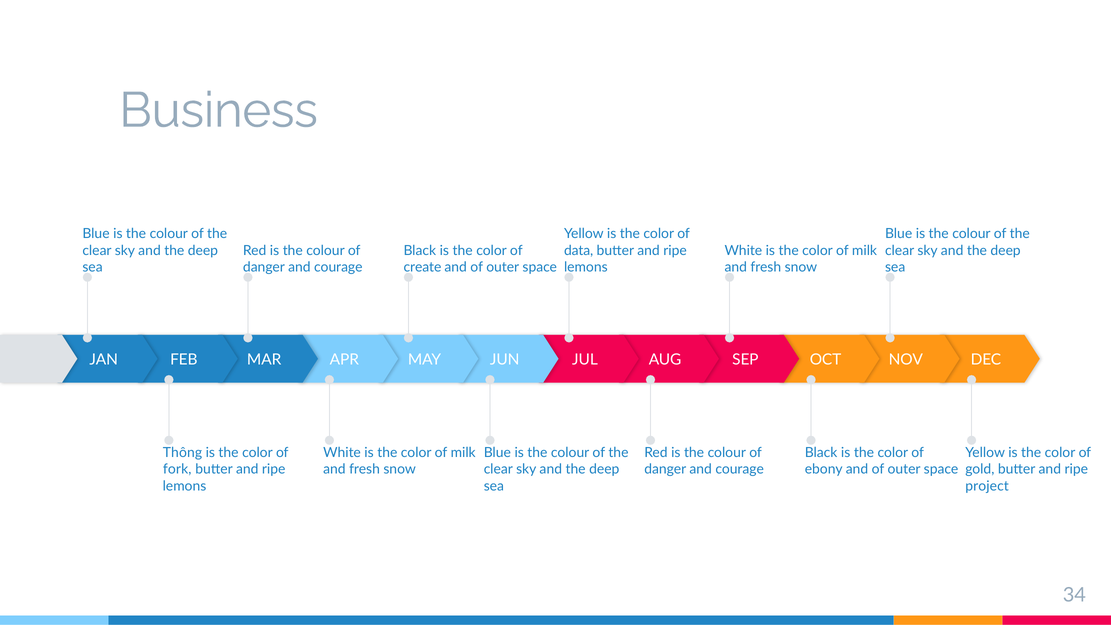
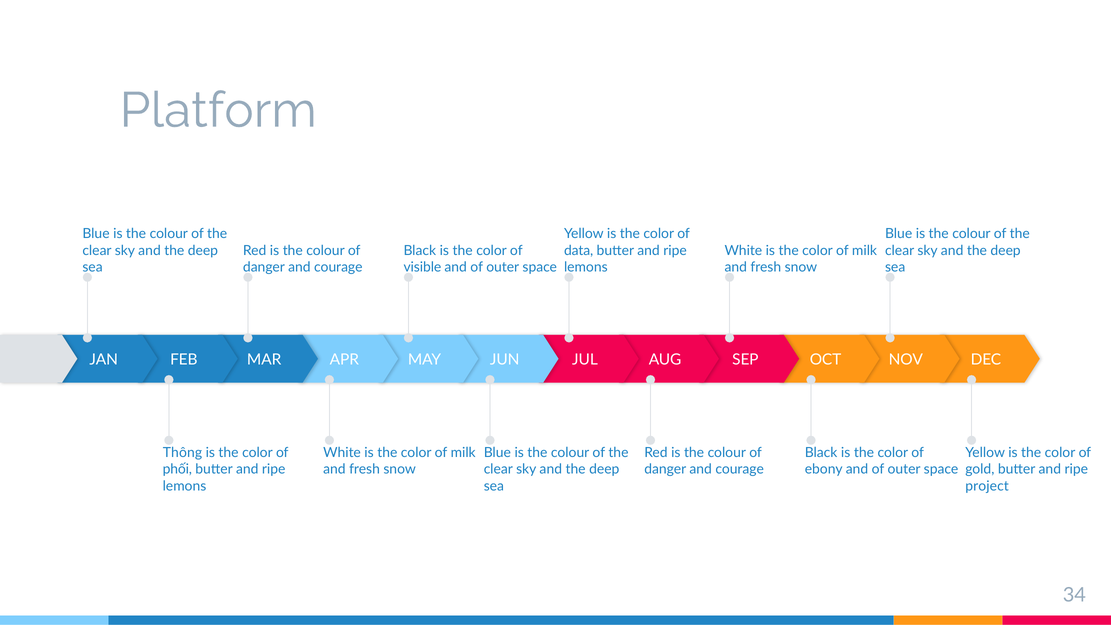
Business: Business -> Platform
create: create -> visible
fork: fork -> phối
